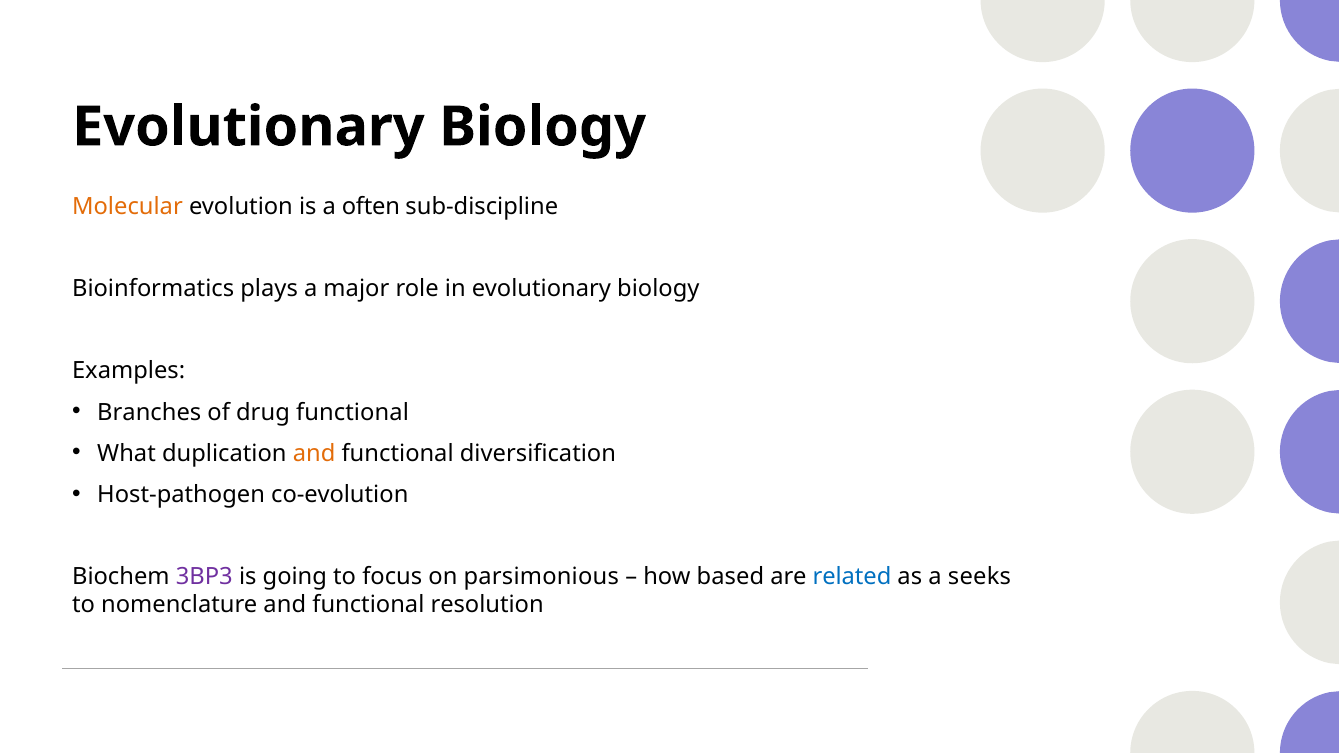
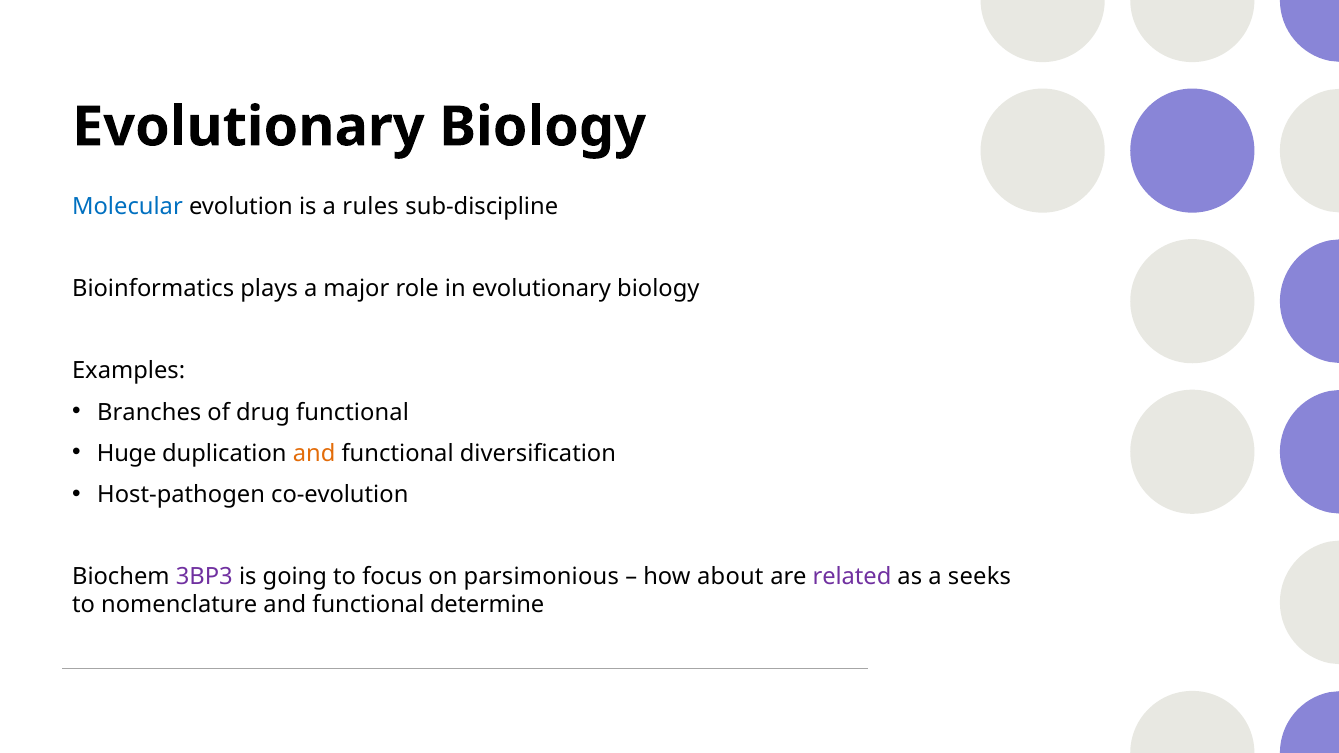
Molecular colour: orange -> blue
often: often -> rules
What: What -> Huge
based: based -> about
related colour: blue -> purple
resolution: resolution -> determine
